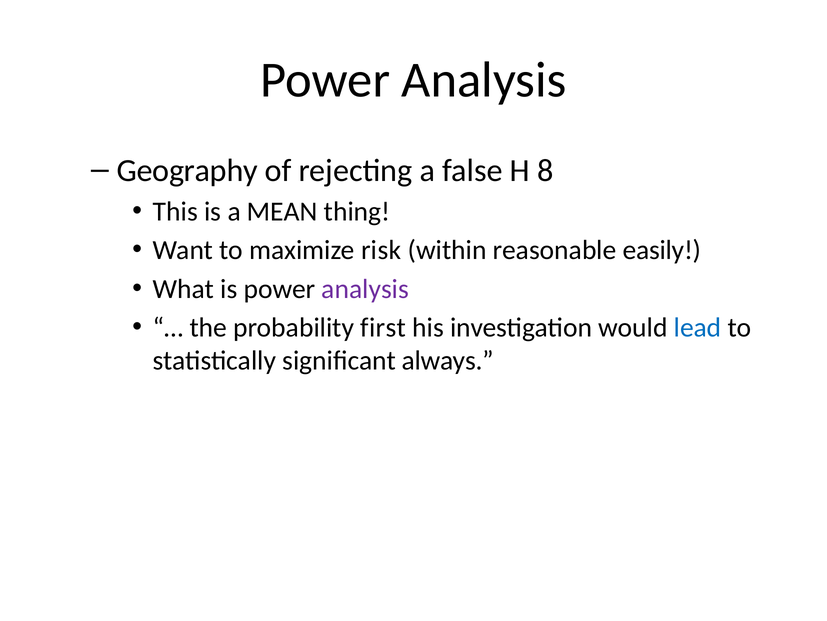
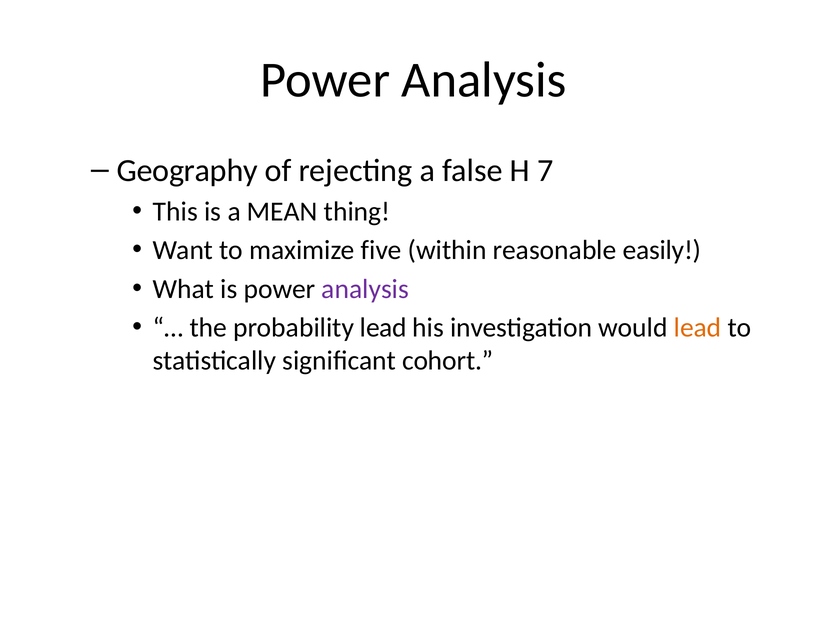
8: 8 -> 7
risk: risk -> five
probability first: first -> lead
lead at (698, 327) colour: blue -> orange
always: always -> cohort
